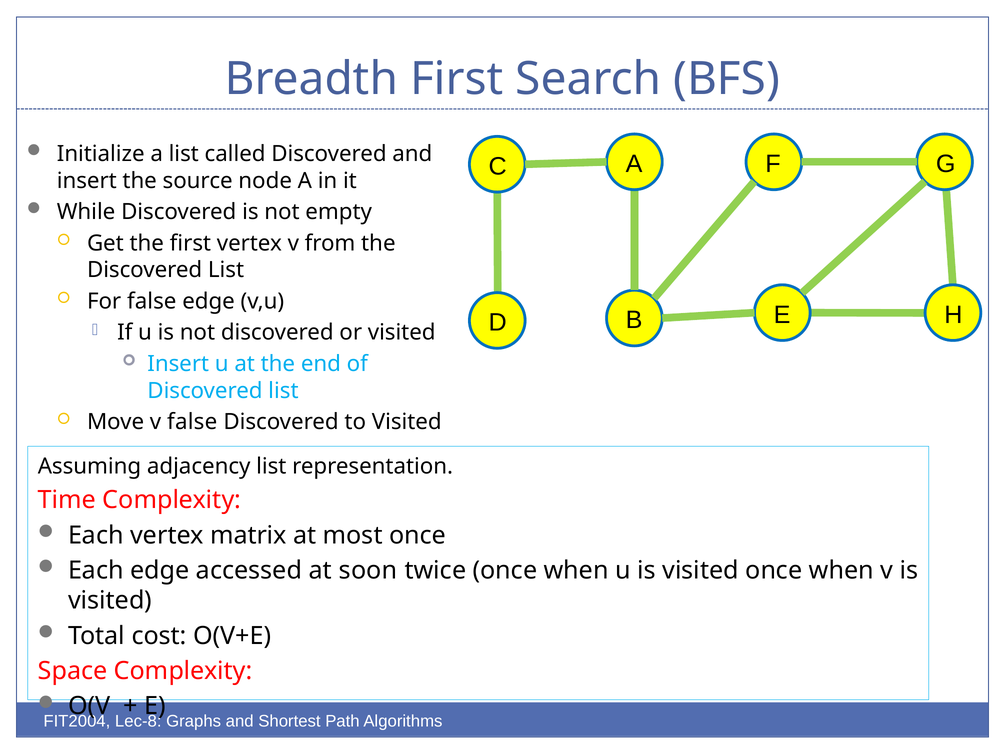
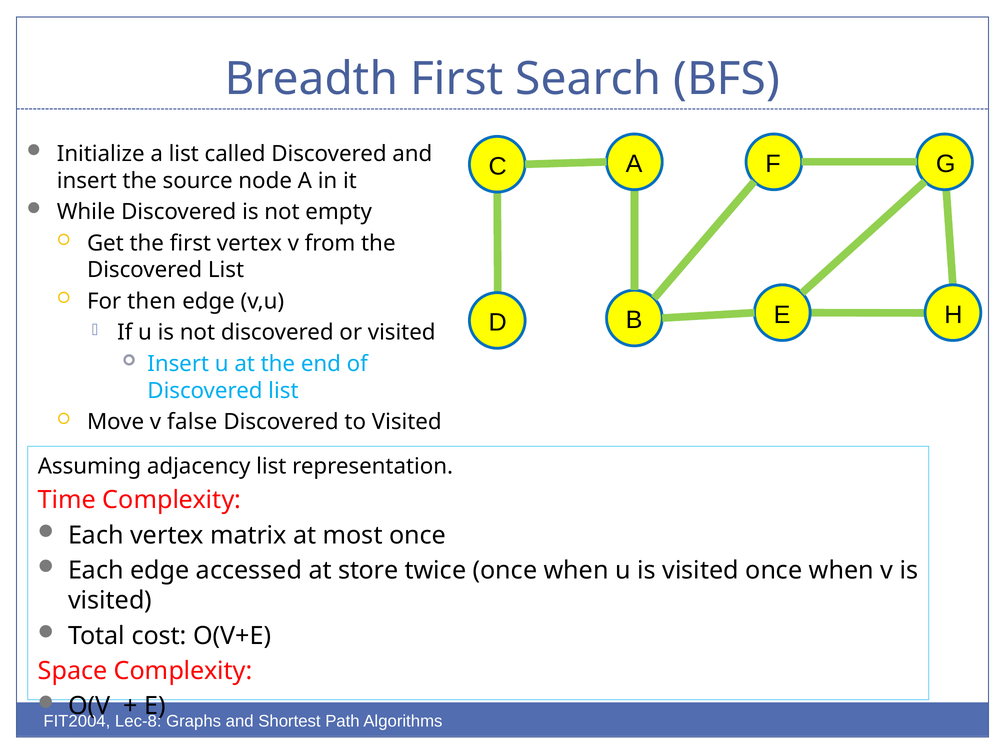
For false: false -> then
soon: soon -> store
